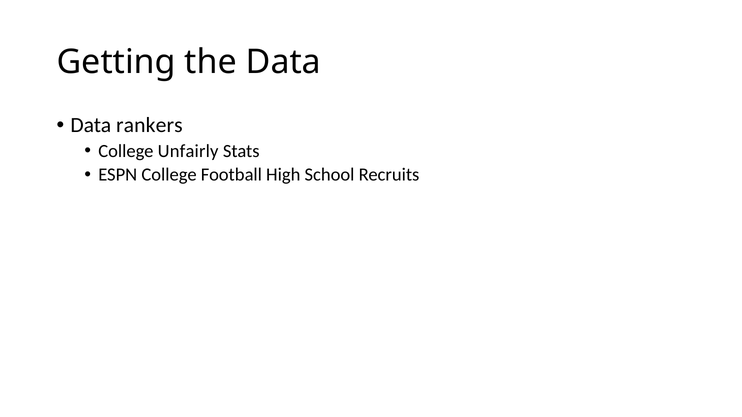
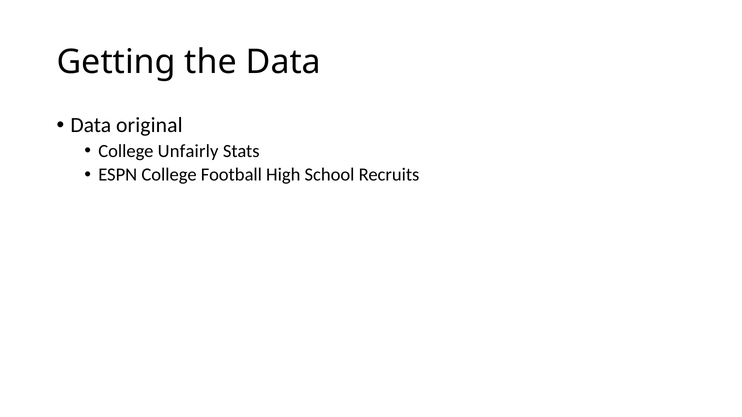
rankers: rankers -> original
